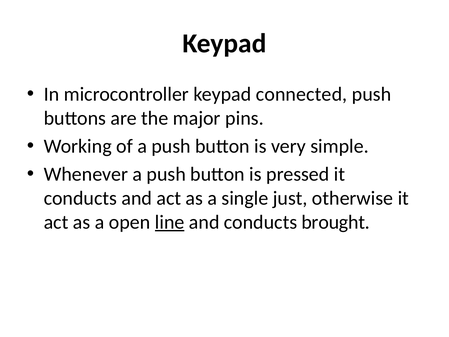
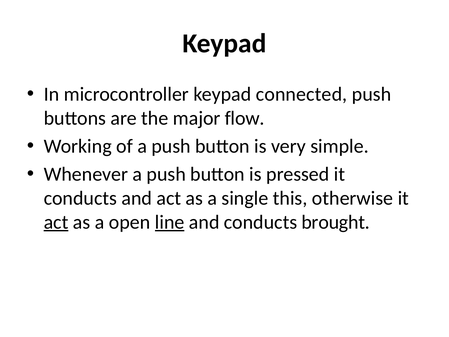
pins: pins -> flow
just: just -> this
act at (56, 222) underline: none -> present
